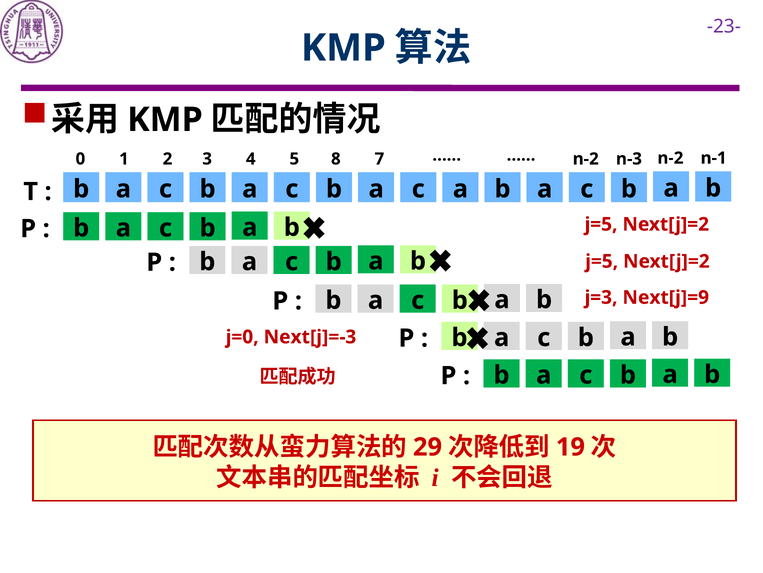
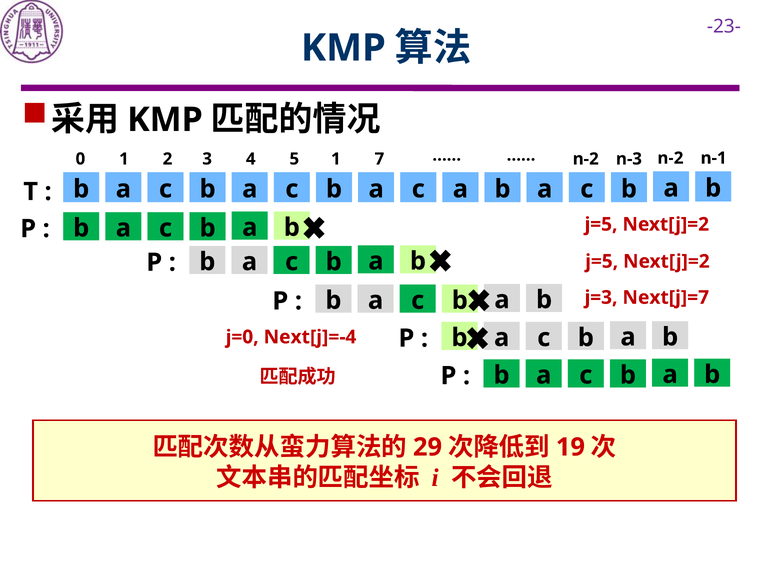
5 8: 8 -> 1
Next[j]=9: Next[j]=9 -> Next[j]=7
Next[j]=-3: Next[j]=-3 -> Next[j]=-4
